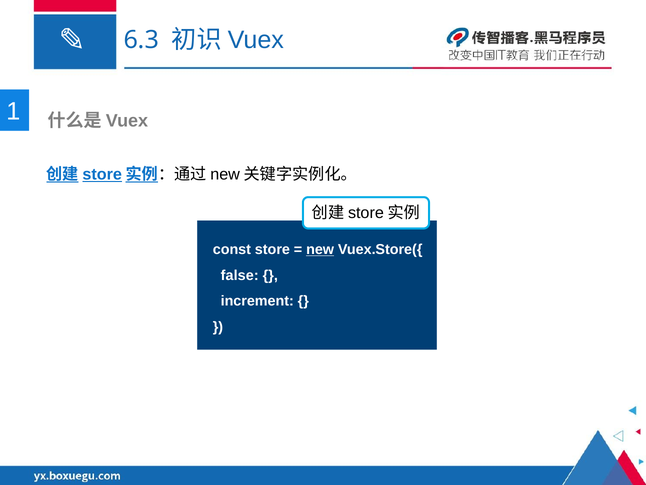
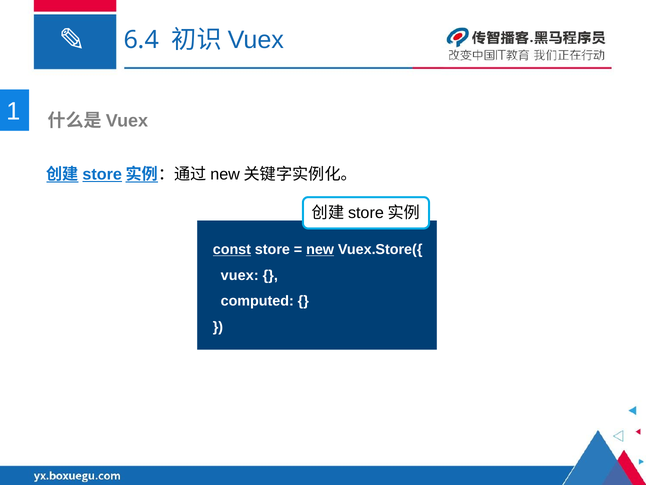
6.3: 6.3 -> 6.4
const underline: none -> present
false at (240, 275): false -> vuex
increment: increment -> computed
